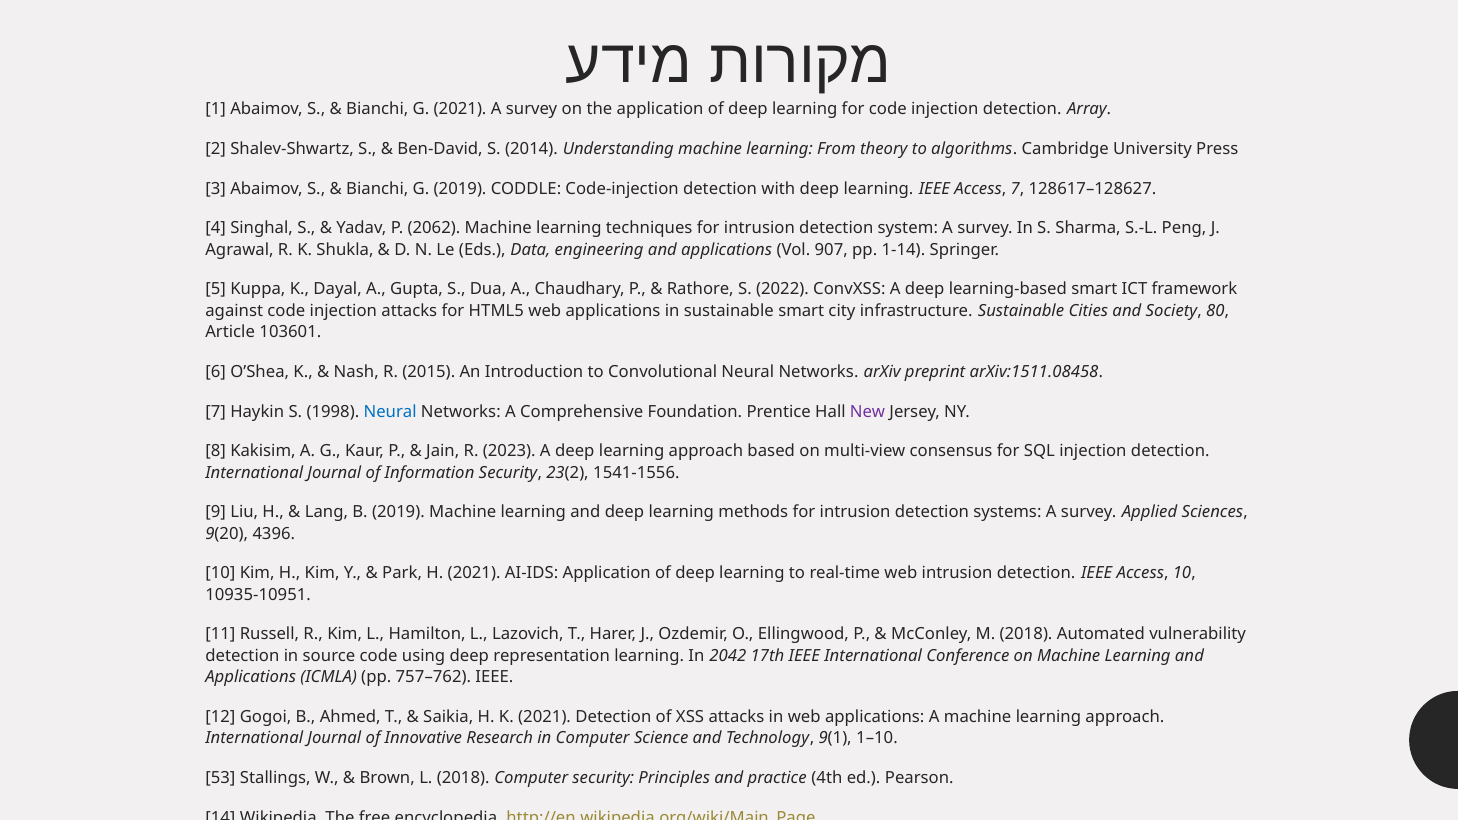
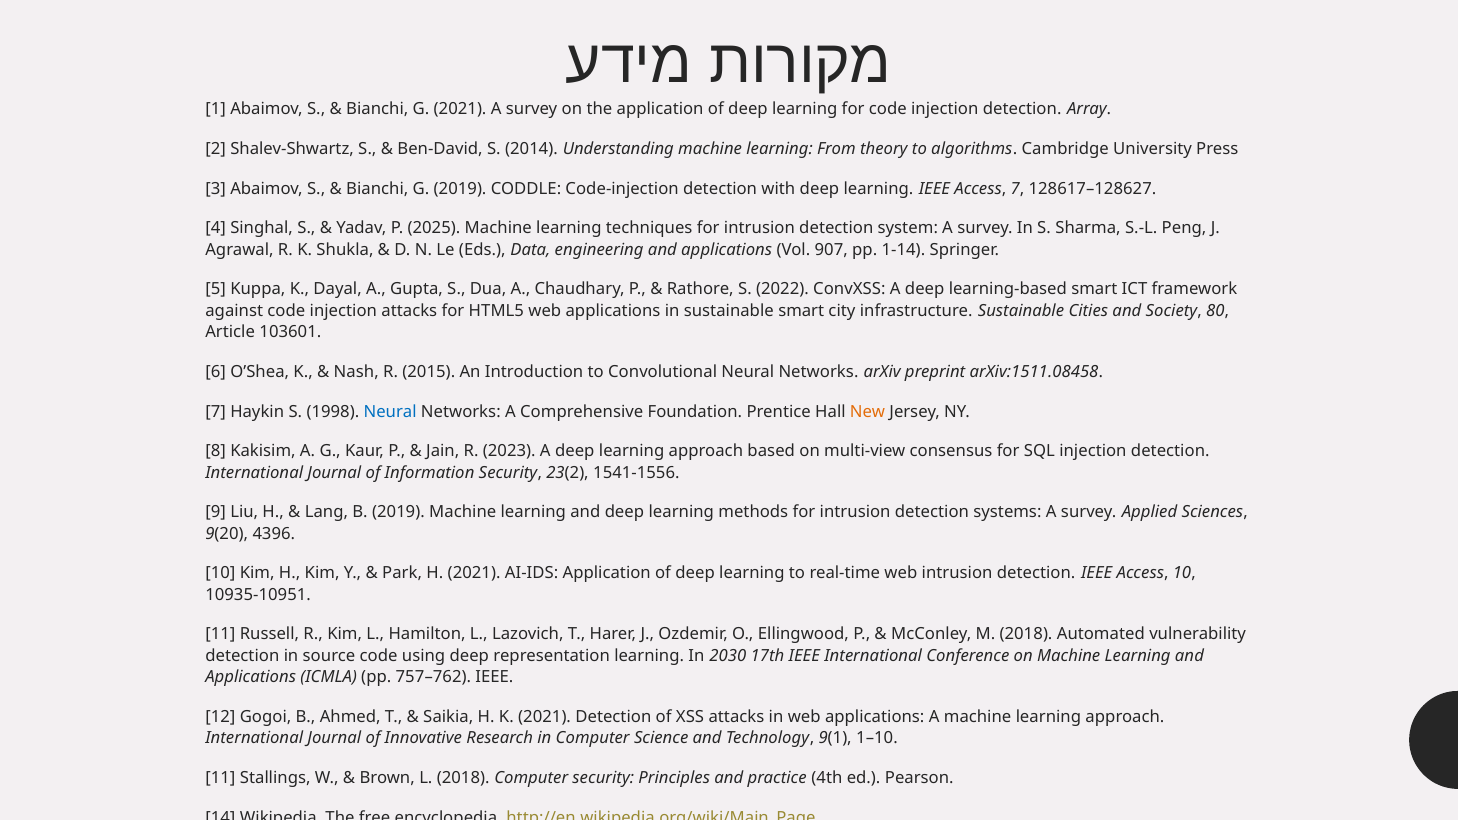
2062: 2062 -> 2025
New colour: purple -> orange
2042: 2042 -> 2030
53 at (220, 778): 53 -> 11
